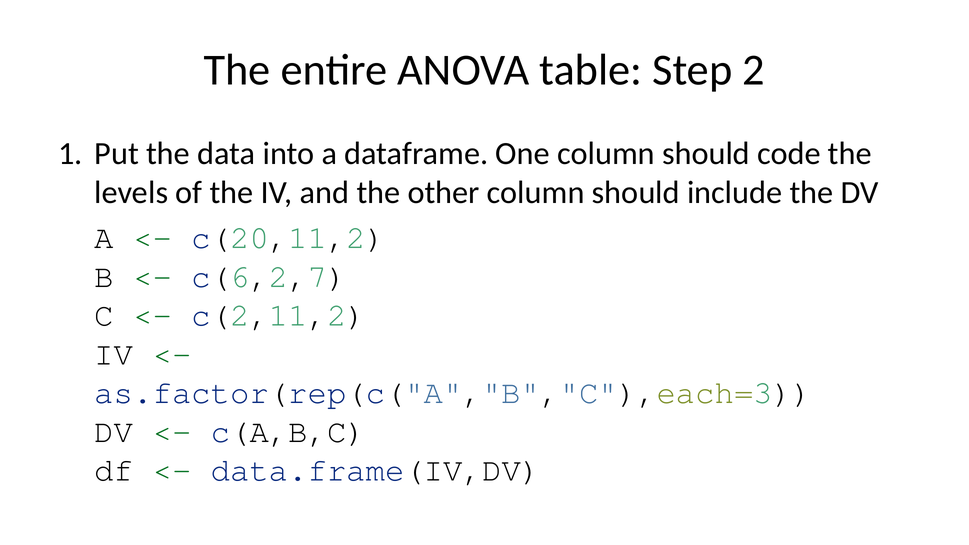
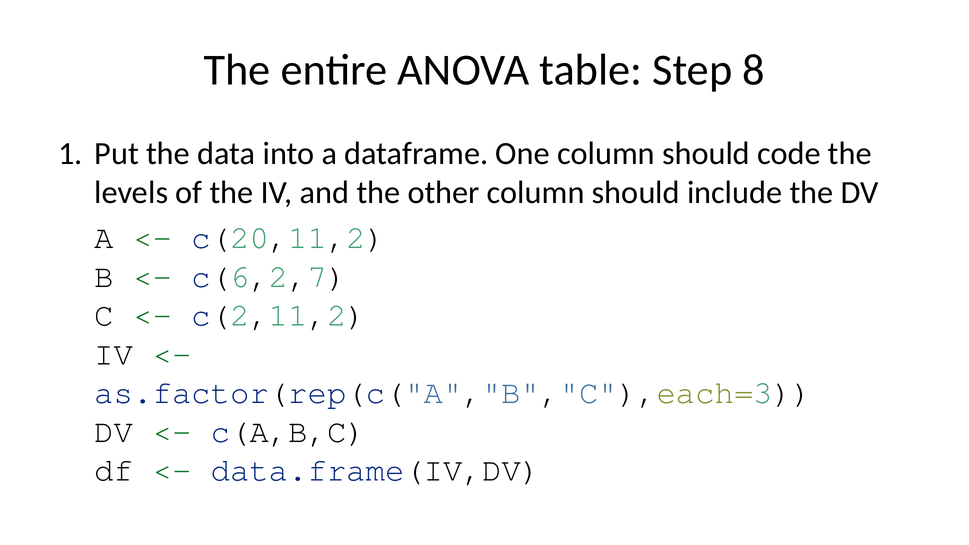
2: 2 -> 8
